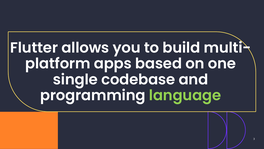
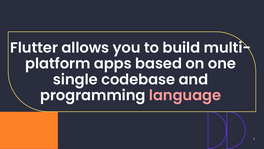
language colour: light green -> pink
